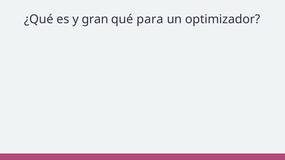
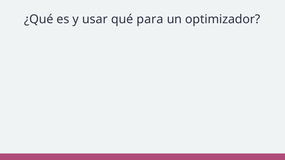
gran: gran -> usar
